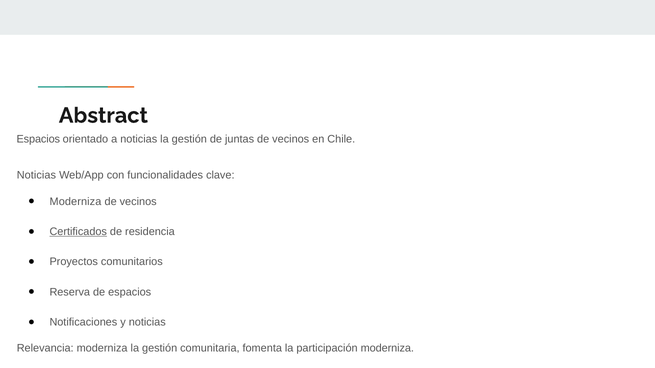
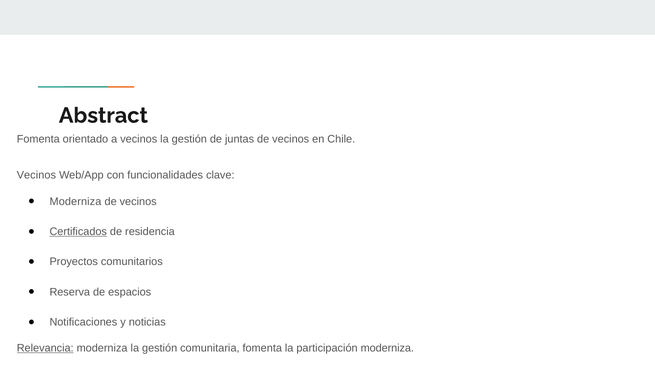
Espacios at (38, 139): Espacios -> Fomenta
a noticias: noticias -> vecinos
Noticias at (36, 175): Noticias -> Vecinos
Relevancia underline: none -> present
